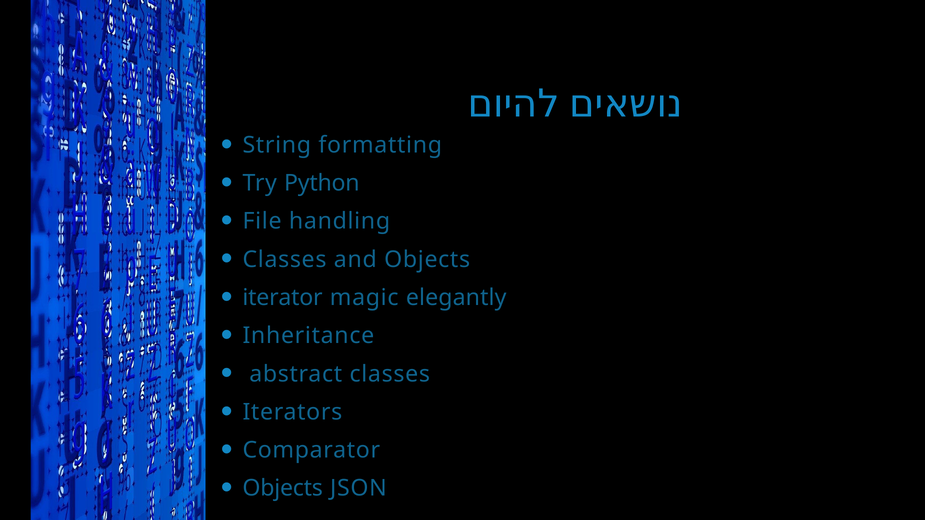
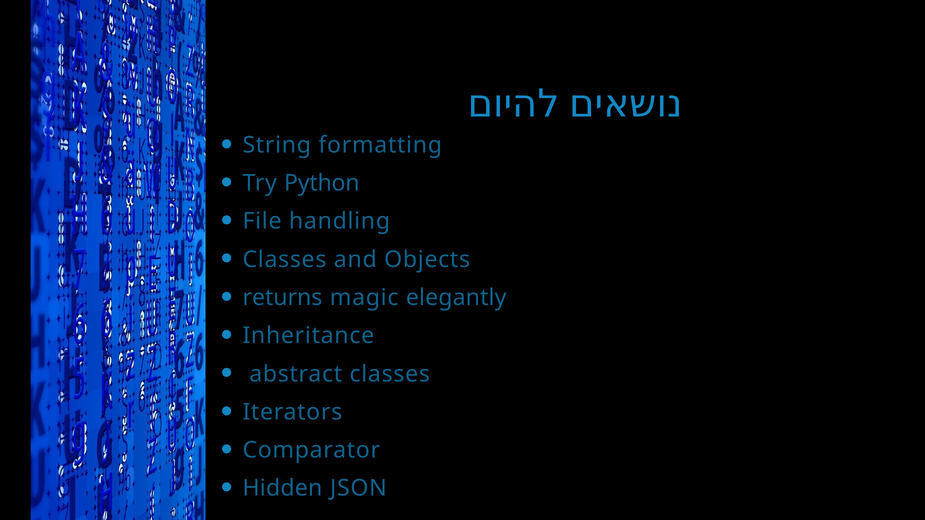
iterator: iterator -> returns
Objects at (283, 489): Objects -> Hidden
